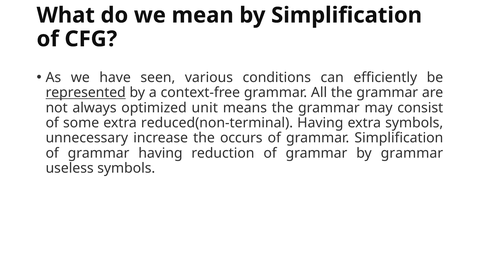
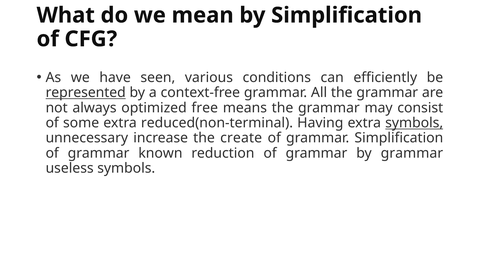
unit: unit -> free
symbols at (414, 123) underline: none -> present
occurs: occurs -> create
grammar having: having -> known
